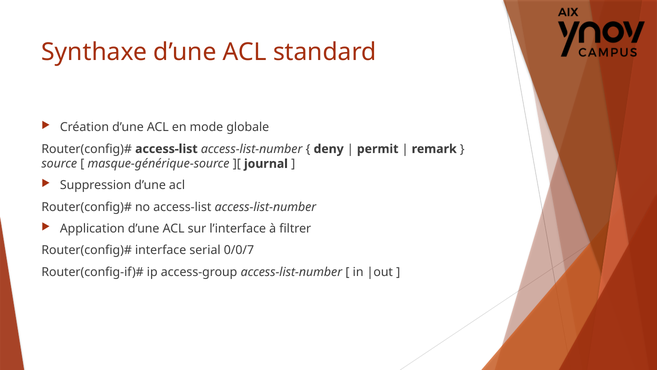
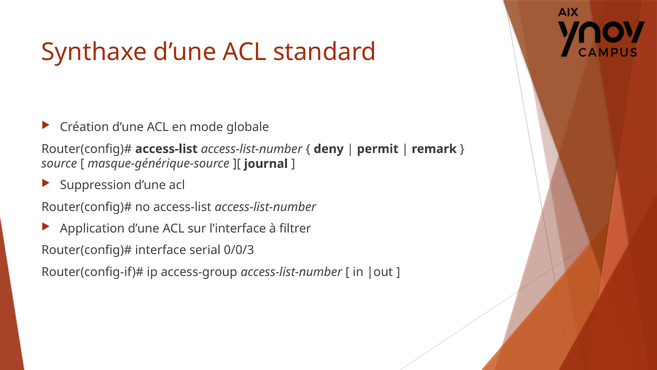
0/0/7: 0/0/7 -> 0/0/3
